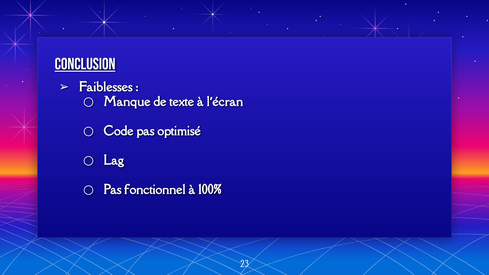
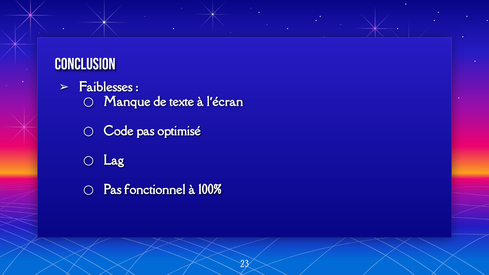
Conclusion underline: present -> none
